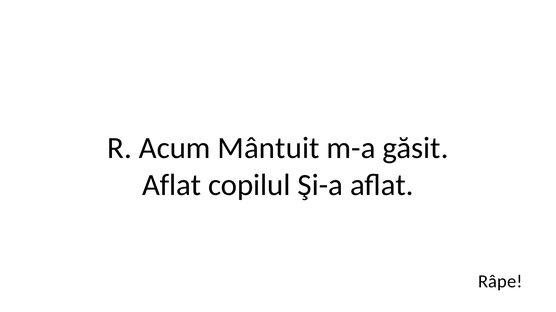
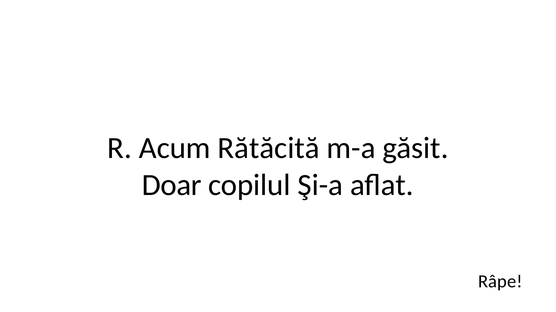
Mântuit: Mântuit -> Rătăcită
Aflat at (172, 185): Aflat -> Doar
